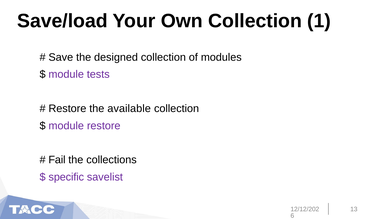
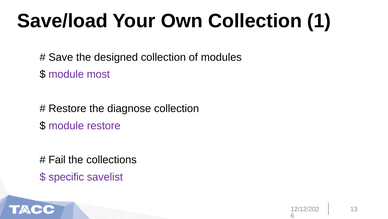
tests: tests -> most
available: available -> diagnose
